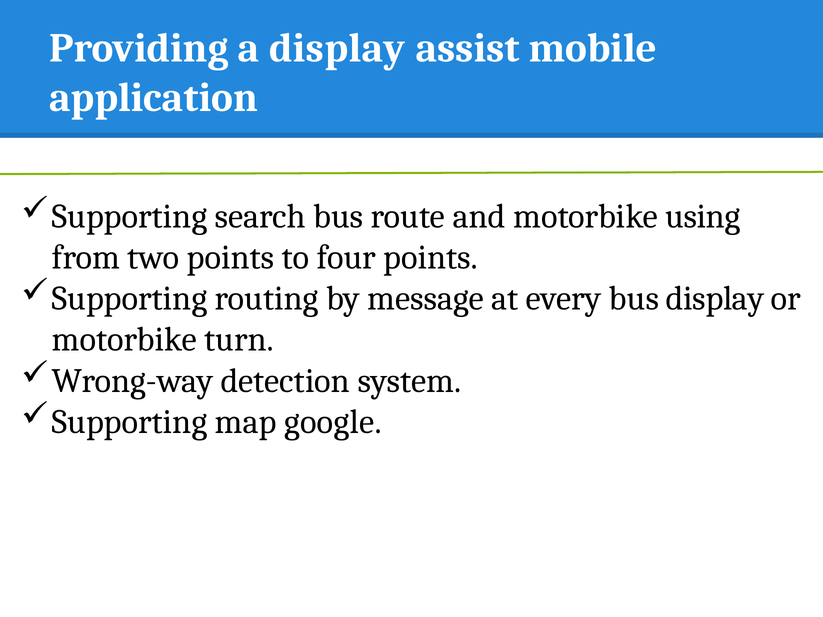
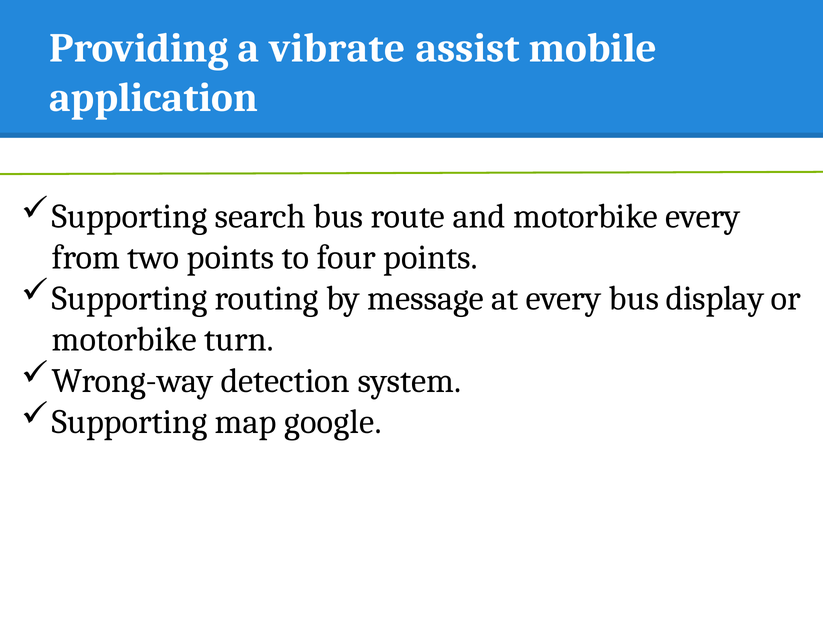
a display: display -> vibrate
motorbike using: using -> every
